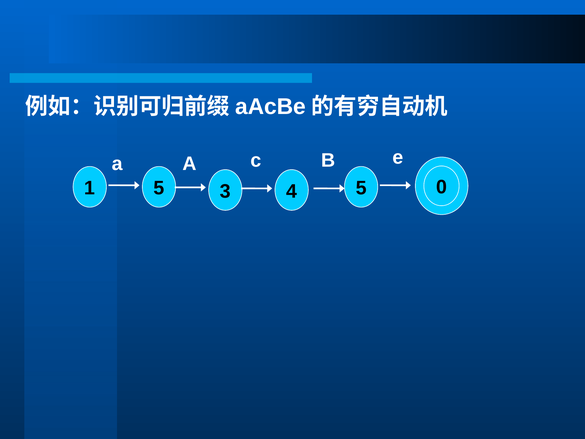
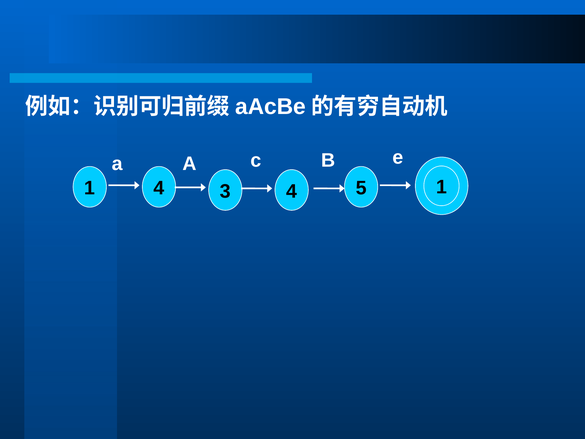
1 5: 5 -> 4
4 0: 0 -> 1
